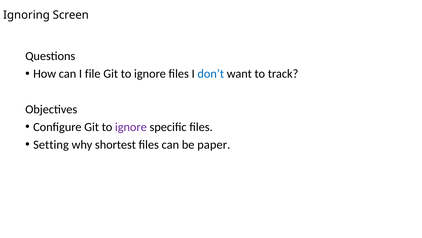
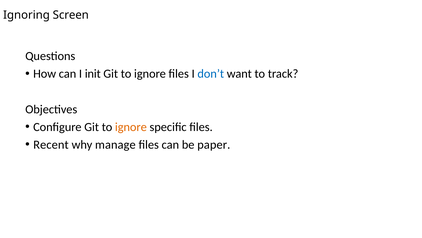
file: file -> init
ignore at (131, 127) colour: purple -> orange
Setting: Setting -> Recent
shortest: shortest -> manage
